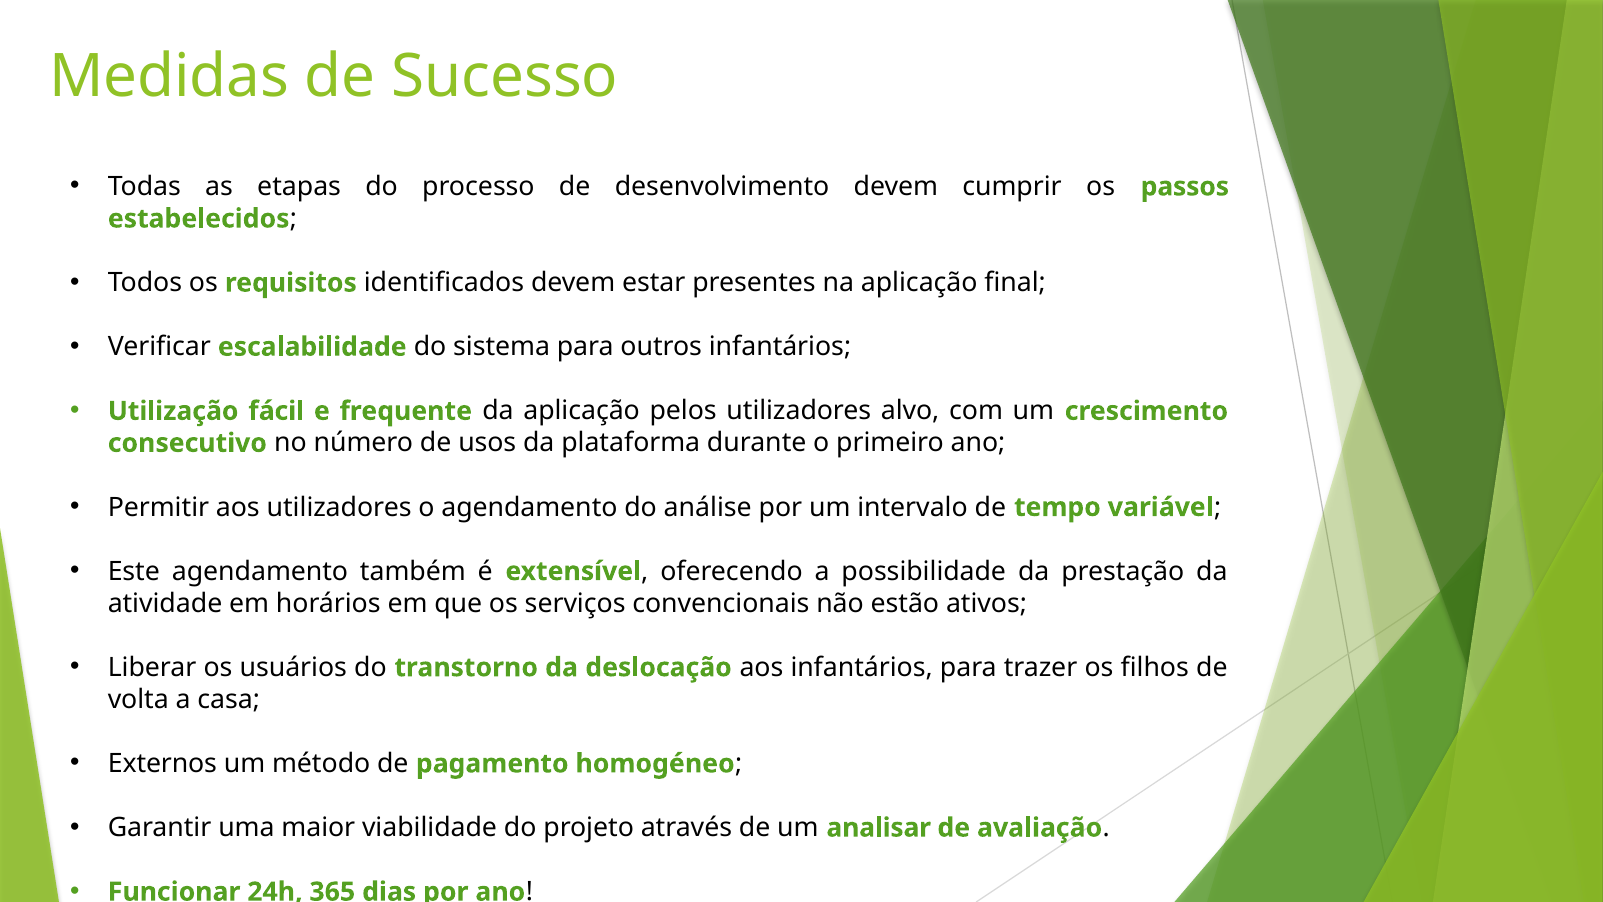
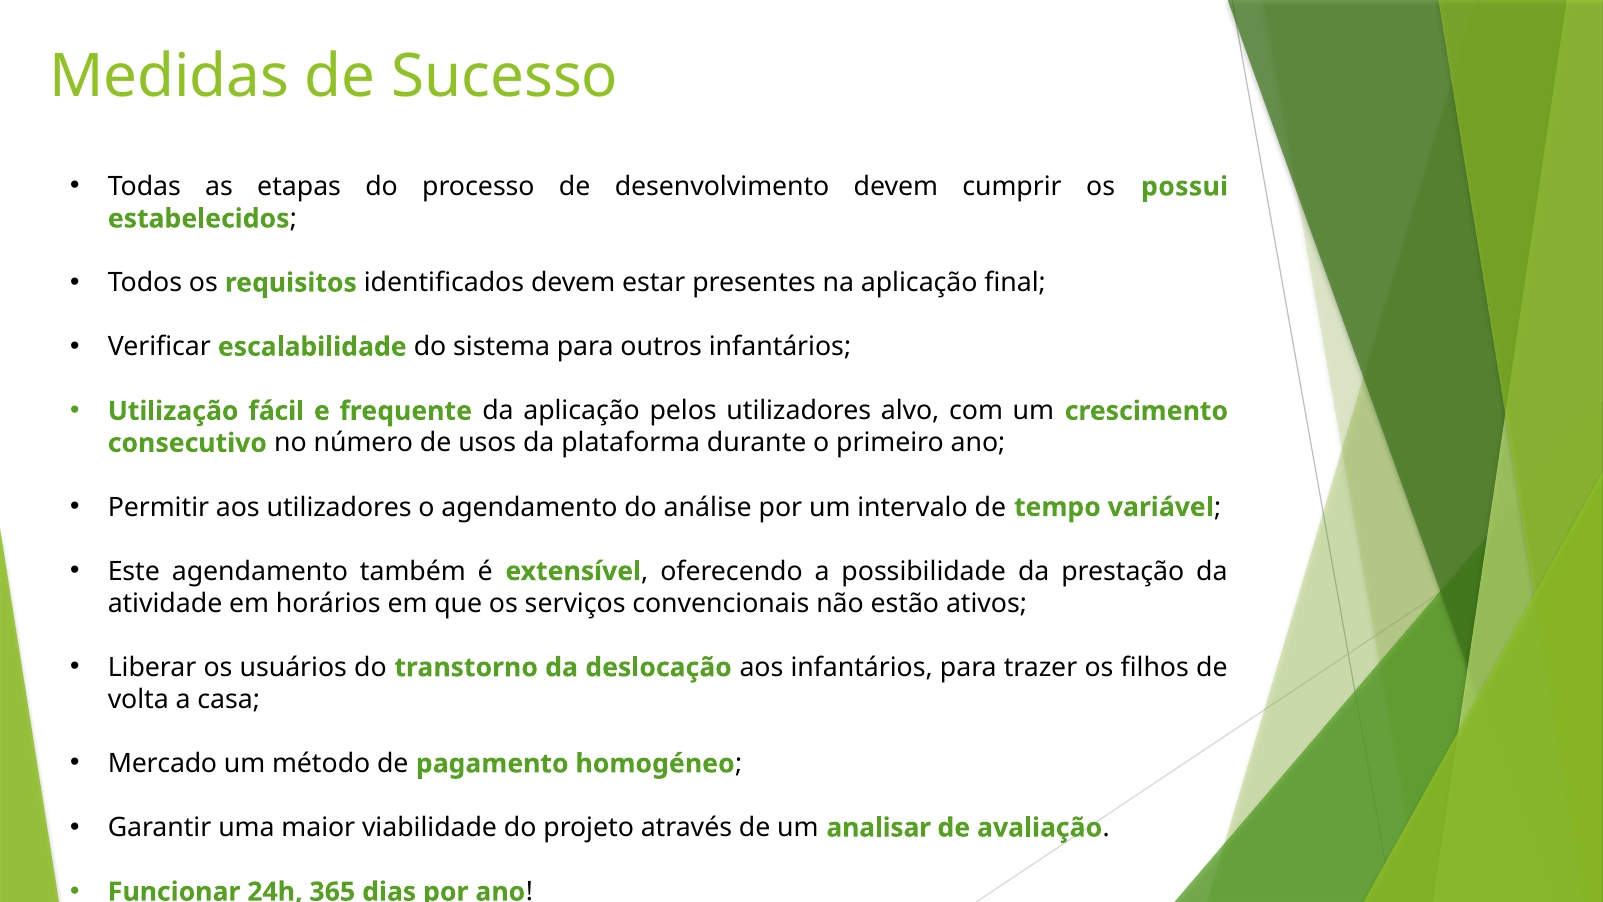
passos: passos -> possui
Externos: Externos -> Mercado
